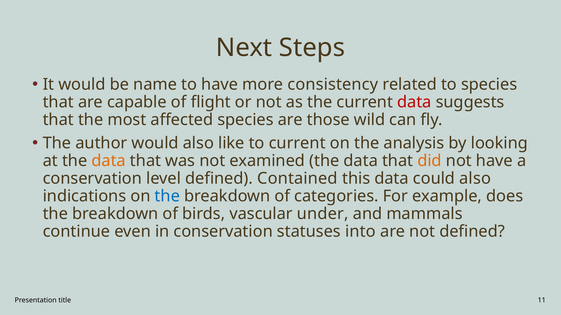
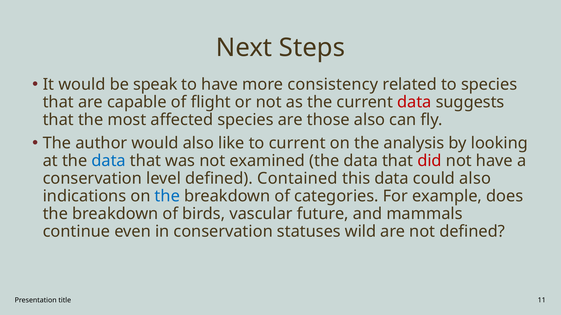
name: name -> speak
those wild: wild -> also
data at (109, 161) colour: orange -> blue
did colour: orange -> red
under: under -> future
into: into -> wild
